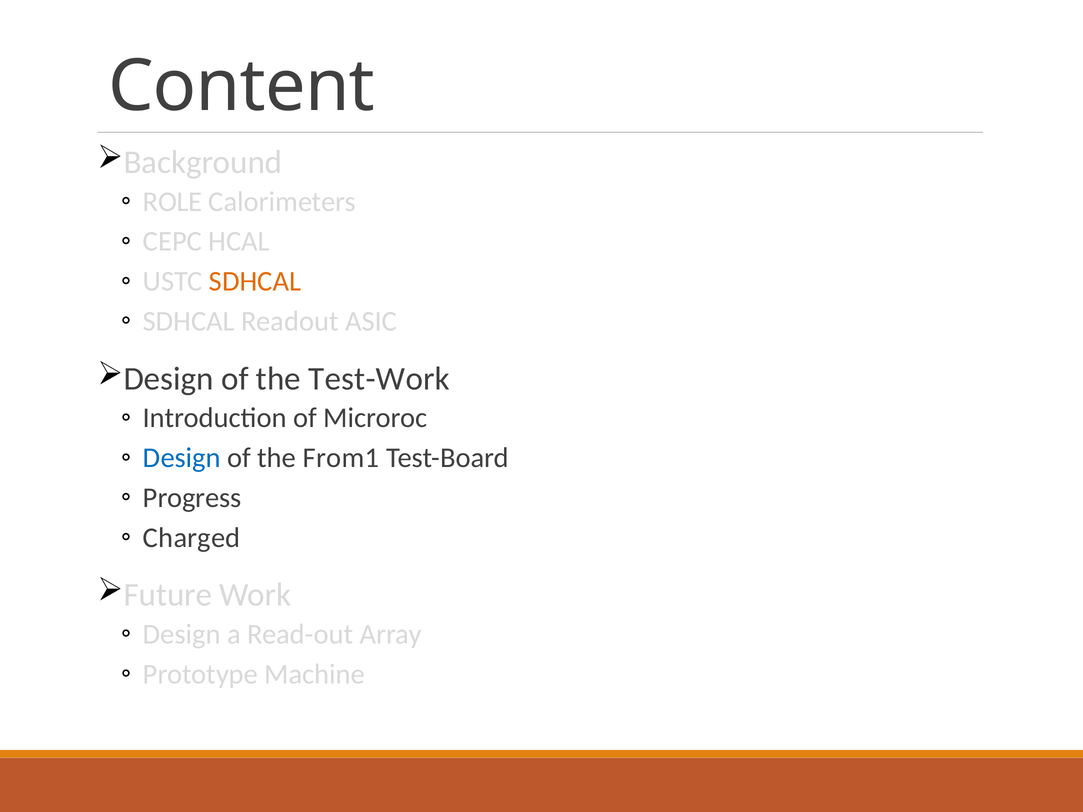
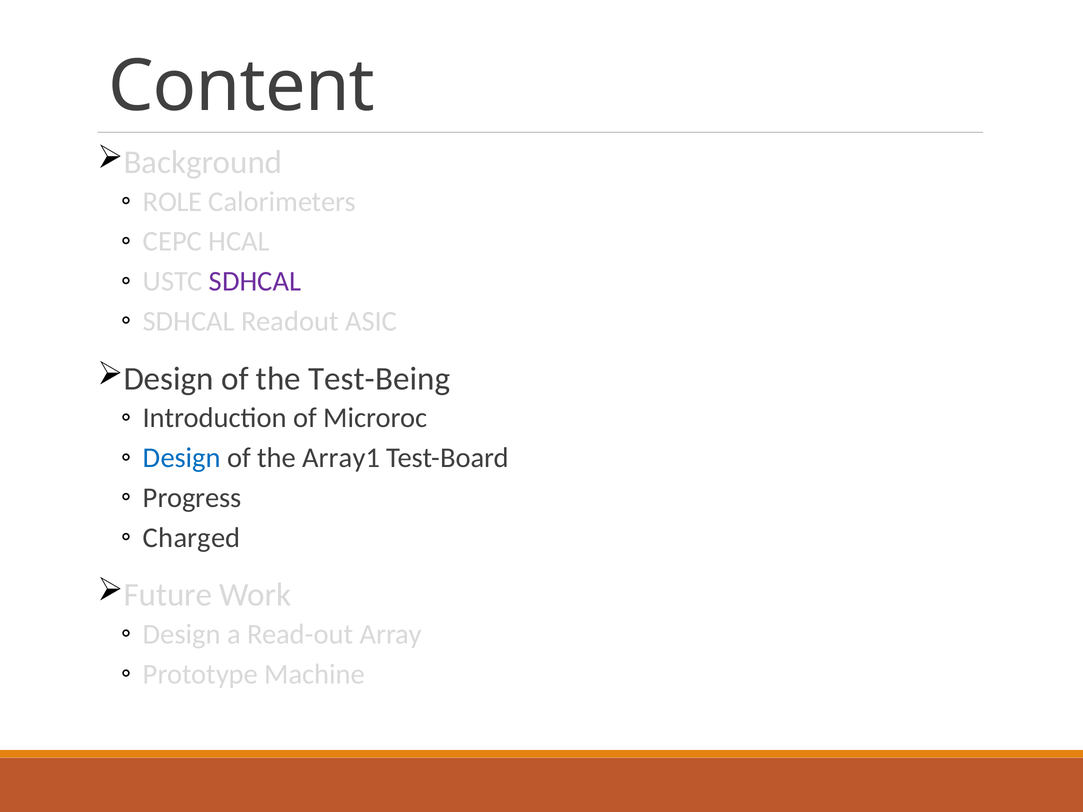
SDHCAL at (255, 281) colour: orange -> purple
Test-Work: Test-Work -> Test-Being
From1: From1 -> Array1
